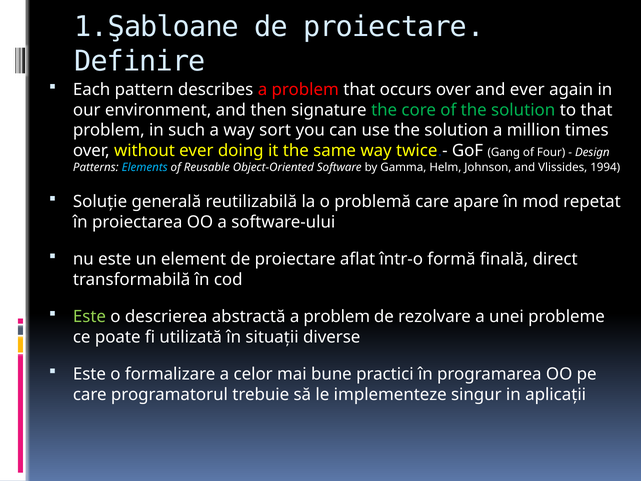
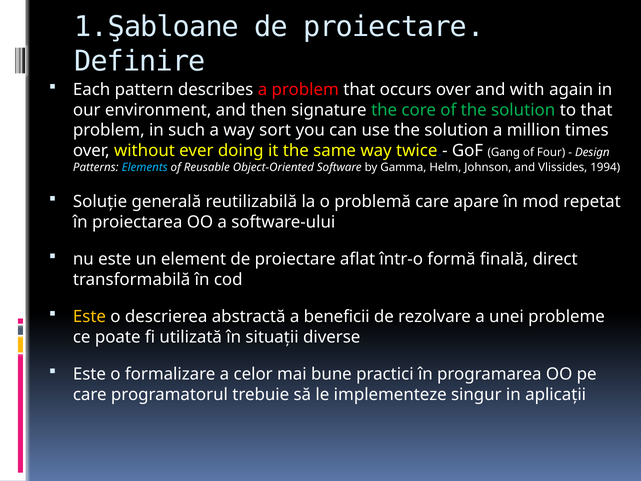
and ever: ever -> with
Este at (90, 317) colour: light green -> yellow
abstractă a problem: problem -> beneficii
